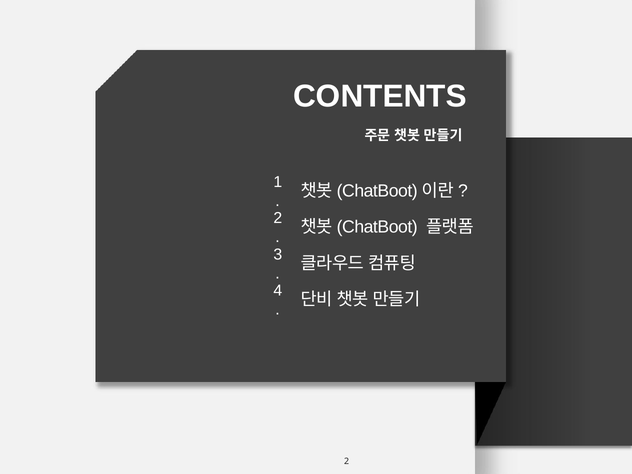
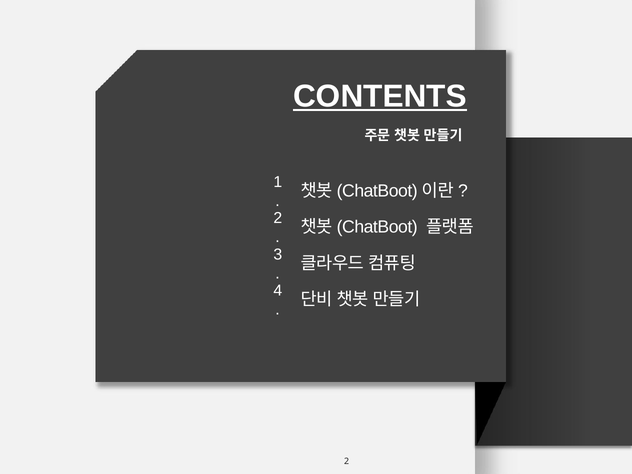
CONTENTS underline: none -> present
